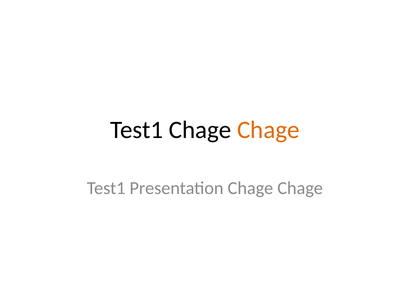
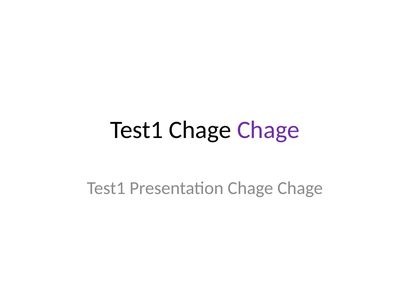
Chage at (268, 130) colour: orange -> purple
